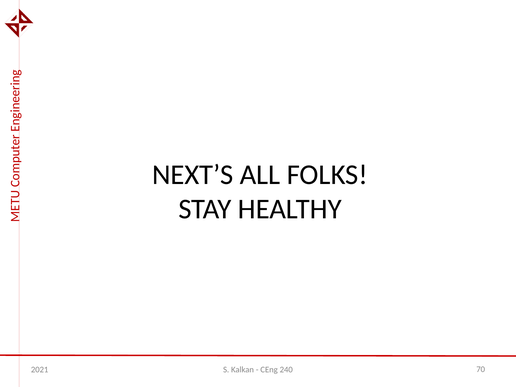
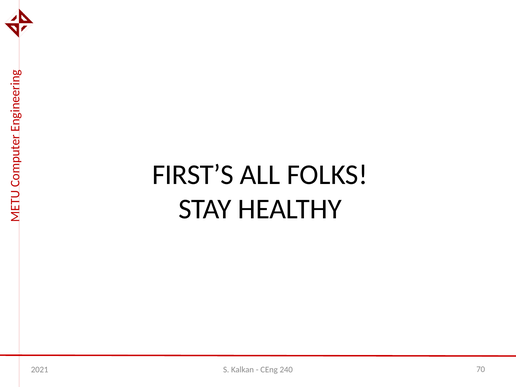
NEXT’S: NEXT’S -> FIRST’S
